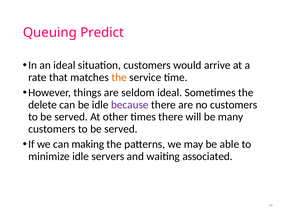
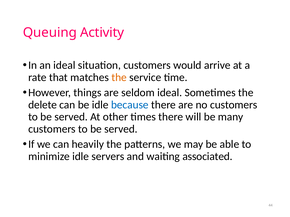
Predict: Predict -> Activity
because colour: purple -> blue
making: making -> heavily
